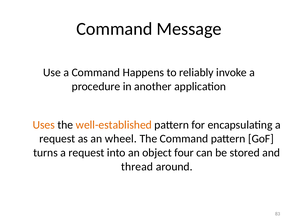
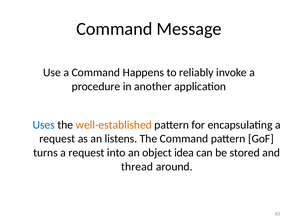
Uses colour: orange -> blue
wheel: wheel -> listens
four: four -> idea
